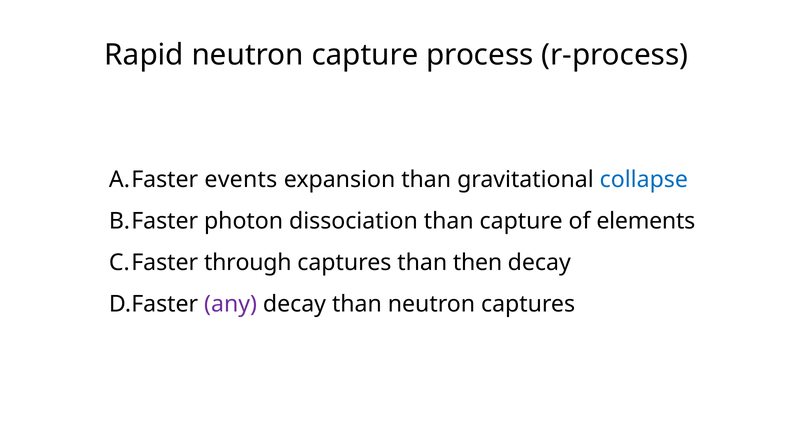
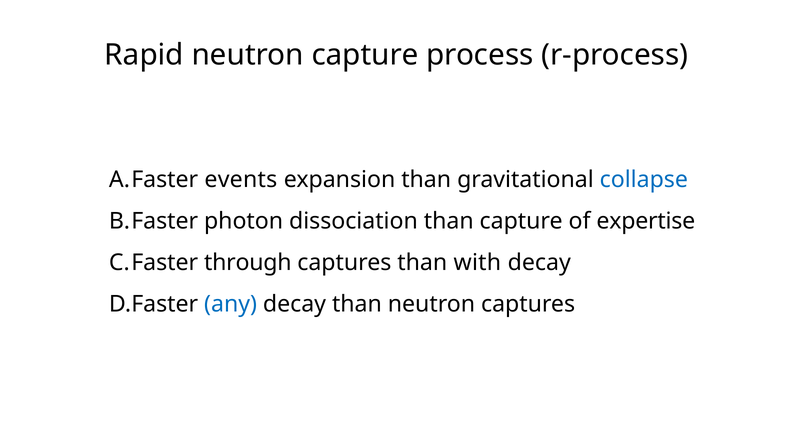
elements: elements -> expertise
then: then -> with
any colour: purple -> blue
